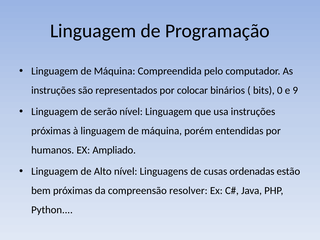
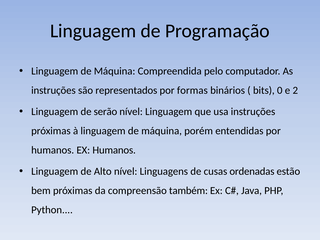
colocar: colocar -> formas
9: 9 -> 2
EX Ampliado: Ampliado -> Humanos
resolver: resolver -> também
